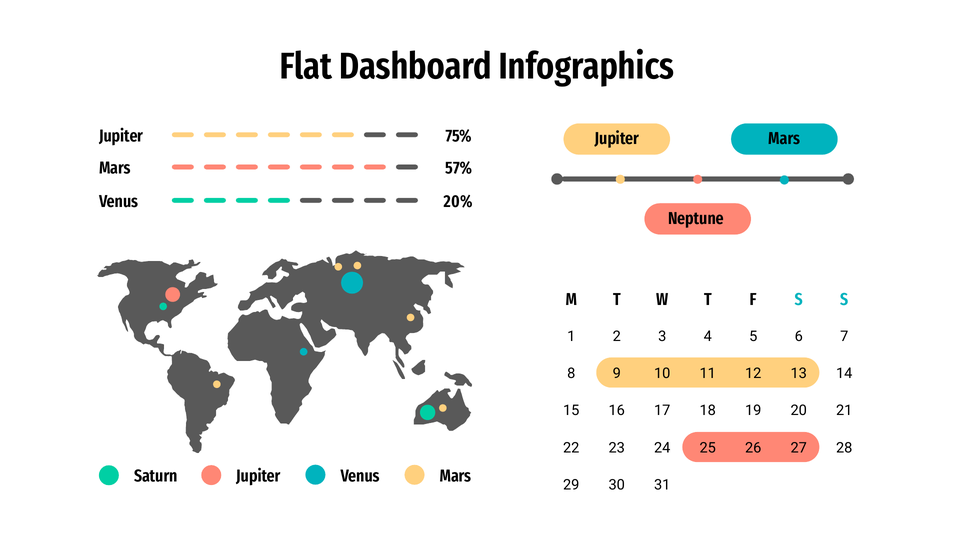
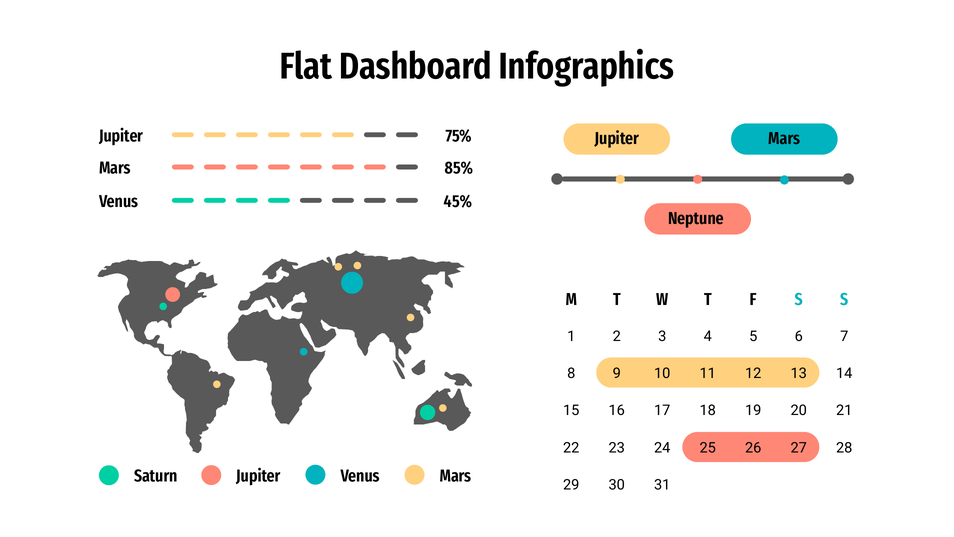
57%: 57% -> 85%
20%: 20% -> 45%
